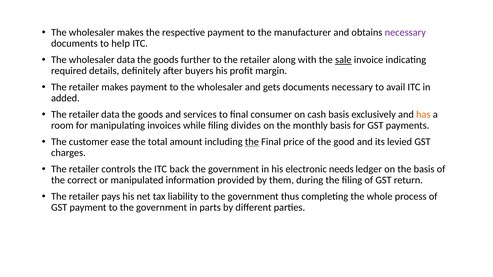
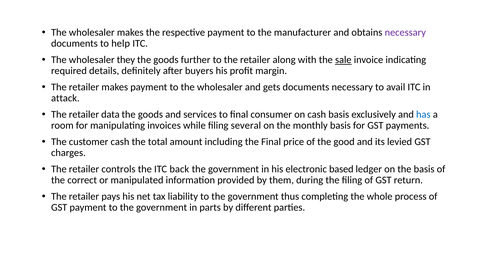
wholesaler data: data -> they
added: added -> attack
has colour: orange -> blue
divides: divides -> several
customer ease: ease -> cash
the at (252, 142) underline: present -> none
needs: needs -> based
